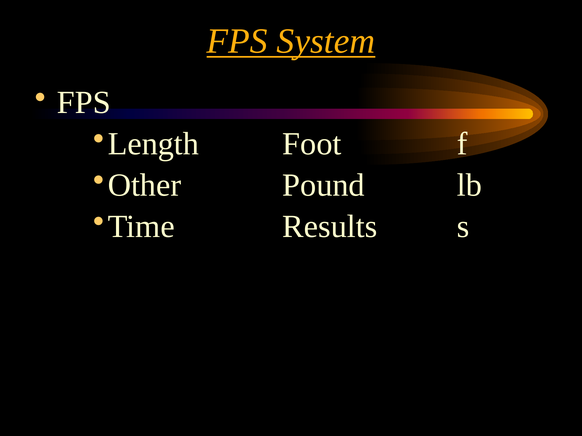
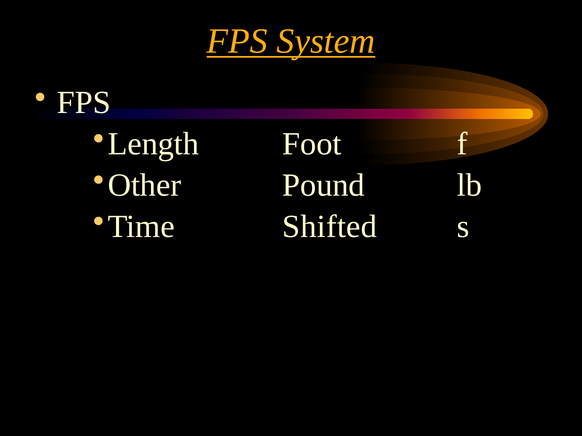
Results: Results -> Shifted
